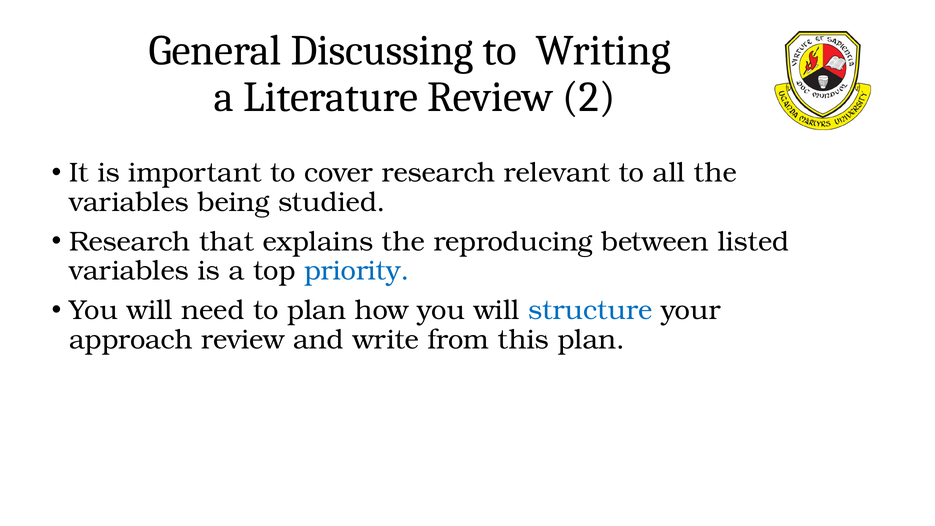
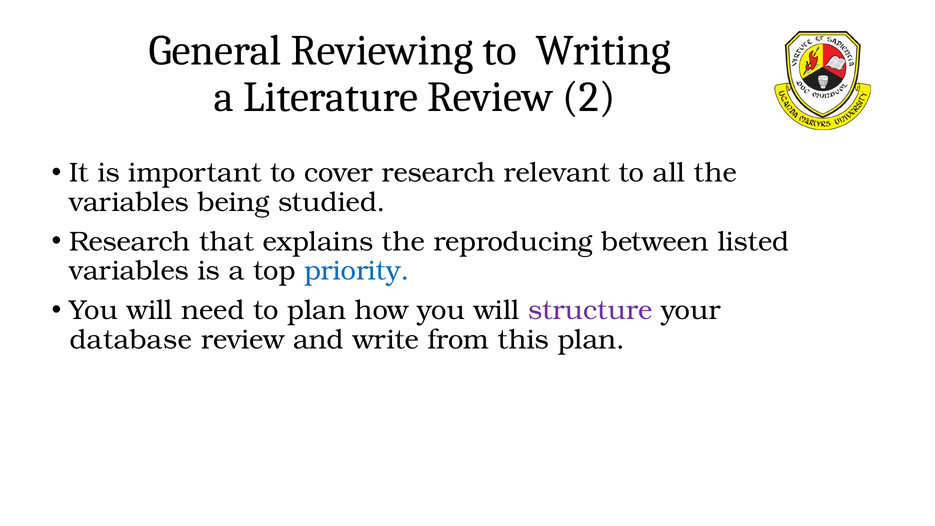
Discussing: Discussing -> Reviewing
structure colour: blue -> purple
approach: approach -> database
